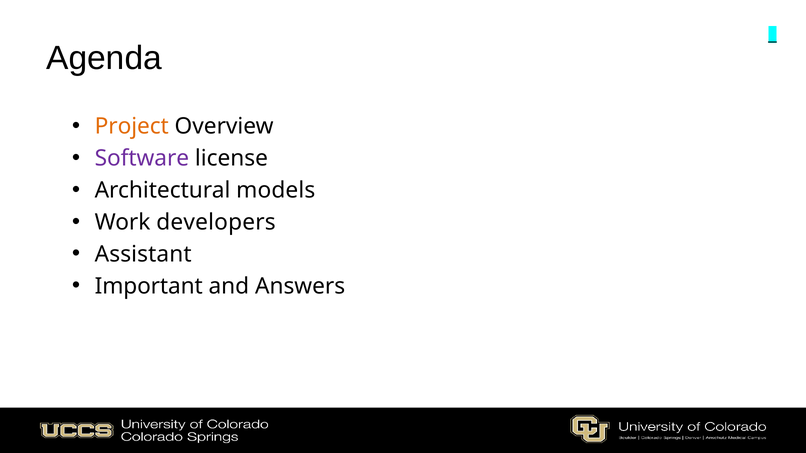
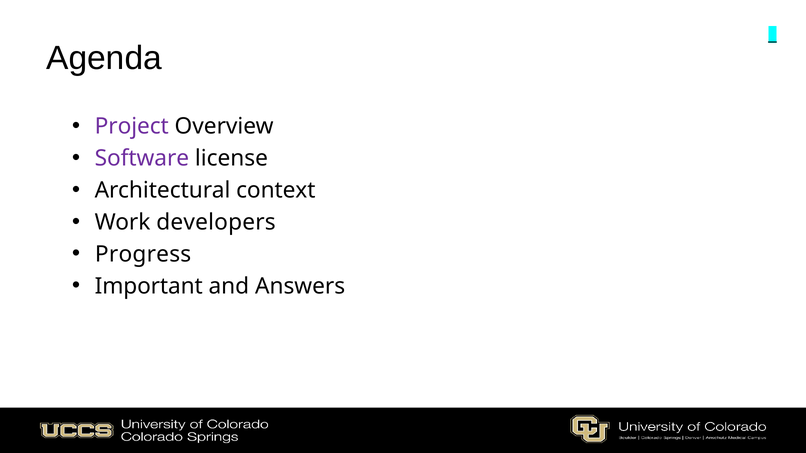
Project colour: orange -> purple
models: models -> context
Assistant: Assistant -> Progress
